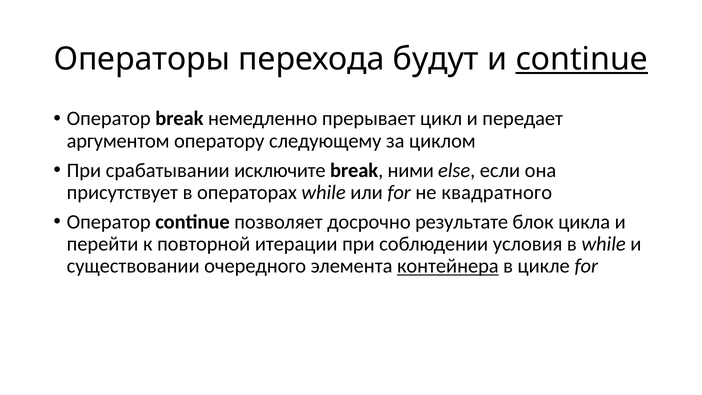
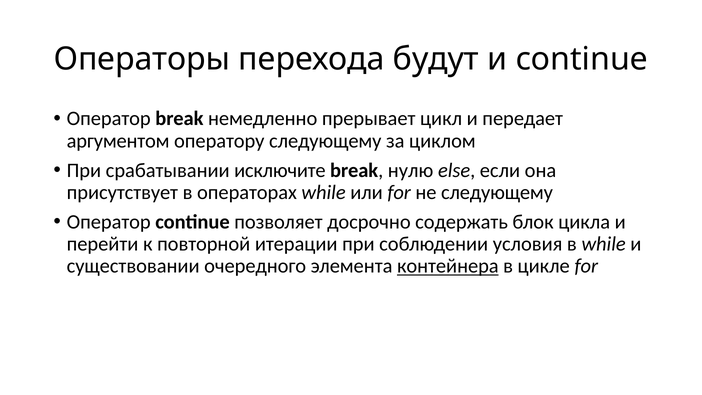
continue at (582, 59) underline: present -> none
ними: ними -> нулю
не квадратного: квадратного -> следующему
результате: результате -> содержать
